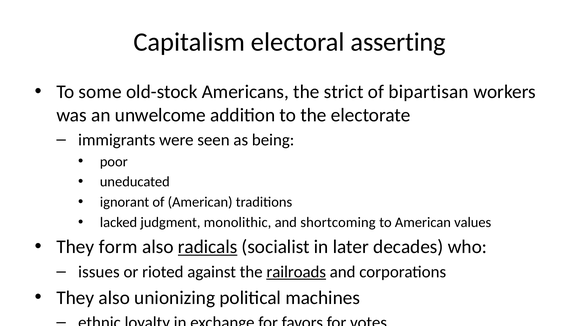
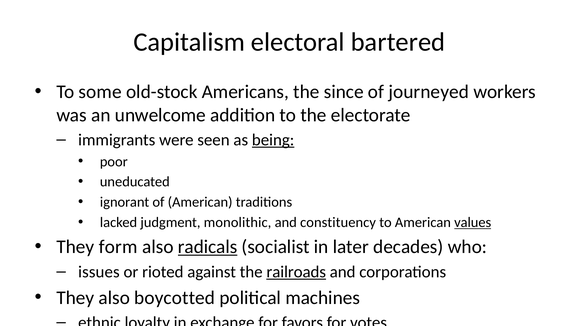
asserting: asserting -> bartered
strict: strict -> since
bipartisan: bipartisan -> journeyed
being underline: none -> present
shortcoming: shortcoming -> constituency
values underline: none -> present
unionizing: unionizing -> boycotted
